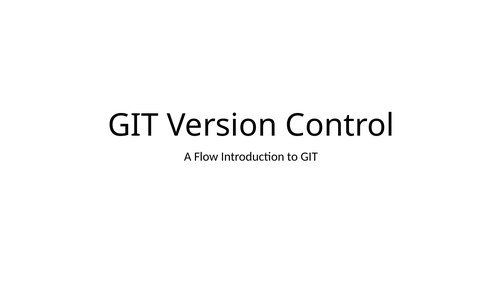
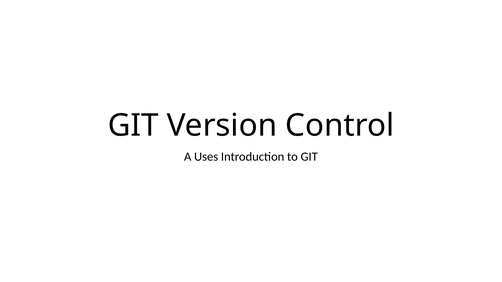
Flow: Flow -> Uses
